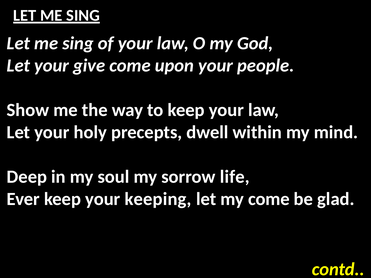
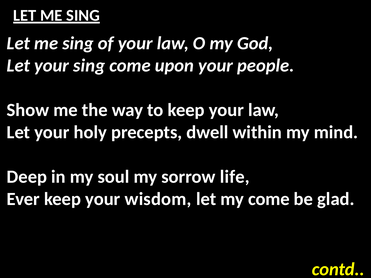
your give: give -> sing
keeping: keeping -> wisdom
